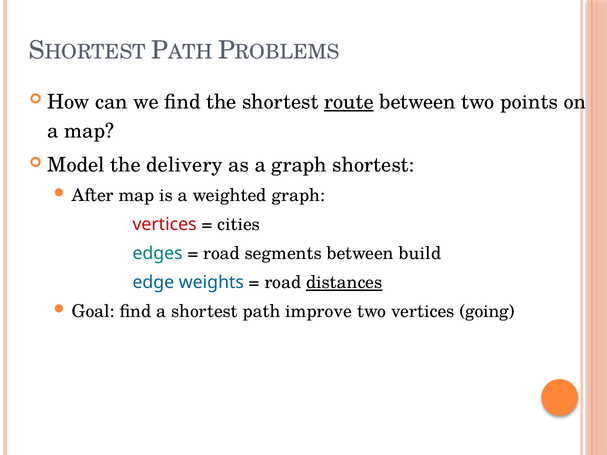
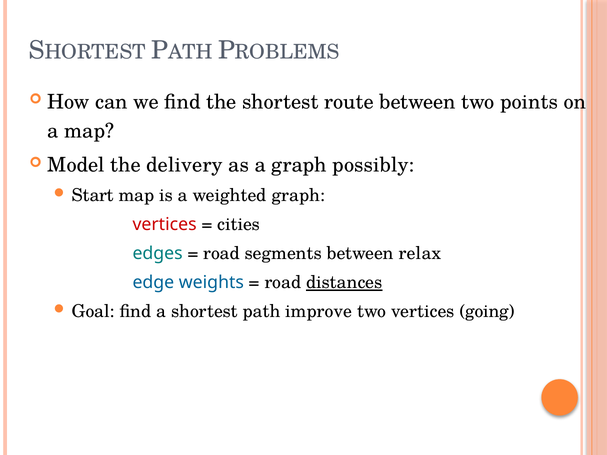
route underline: present -> none
graph shortest: shortest -> possibly
After: After -> Start
build: build -> relax
